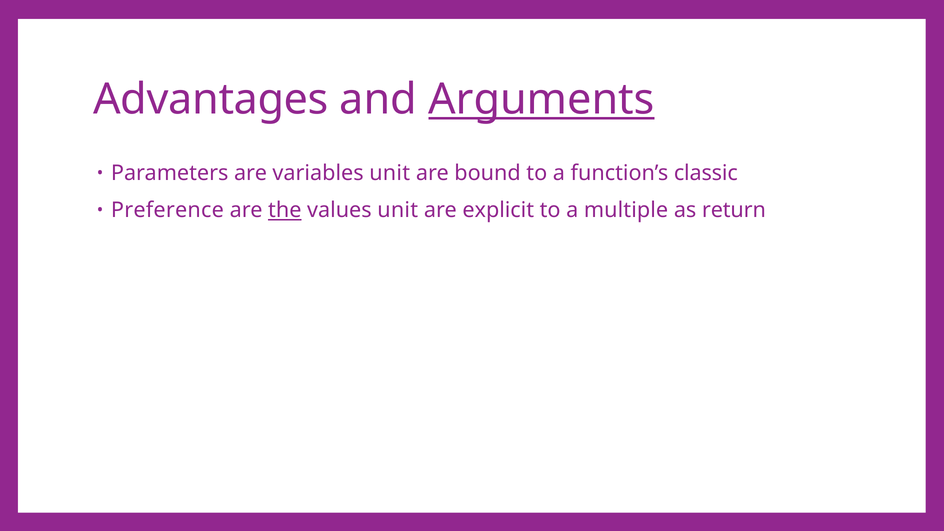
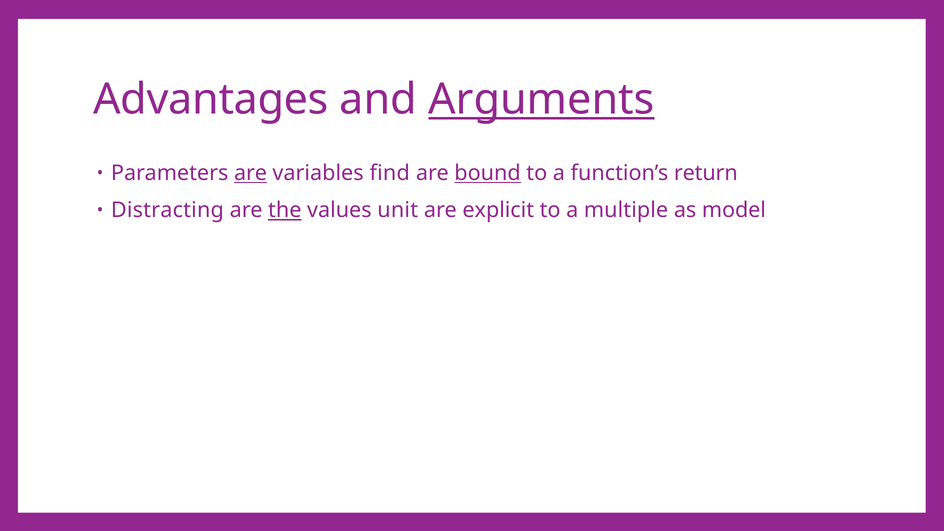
are at (251, 173) underline: none -> present
variables unit: unit -> find
bound underline: none -> present
classic: classic -> return
Preference: Preference -> Distracting
return: return -> model
